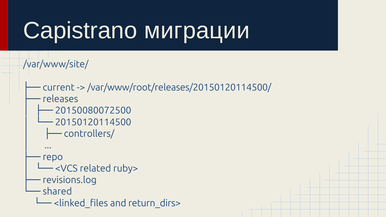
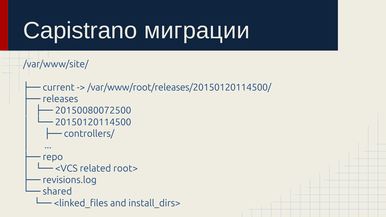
ruby>: ruby> -> root>
return_dirs>: return_dirs> -> install_dirs>
